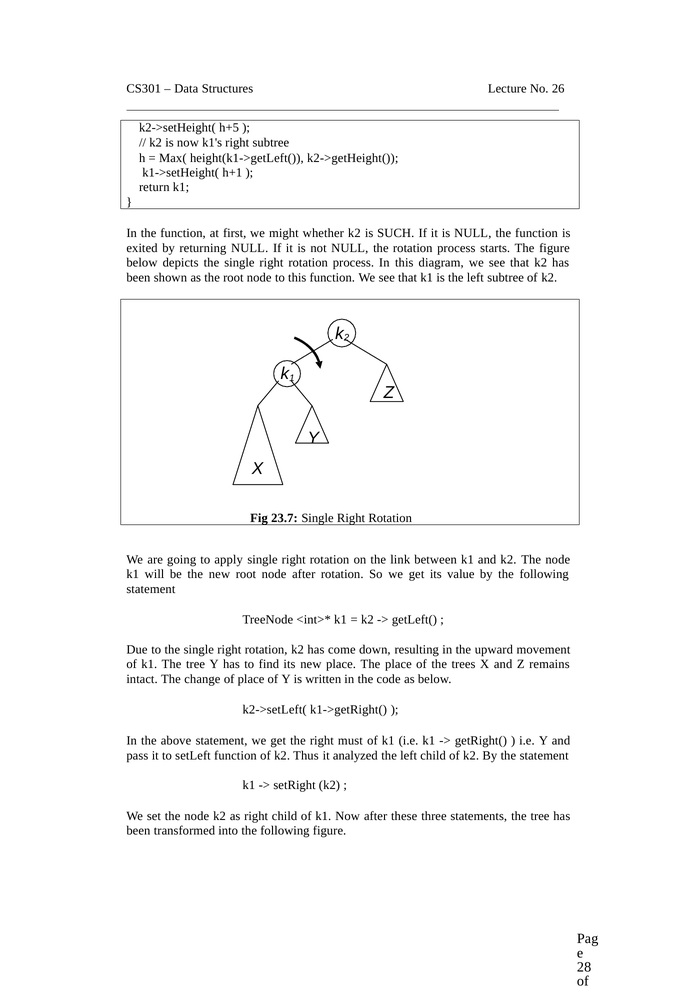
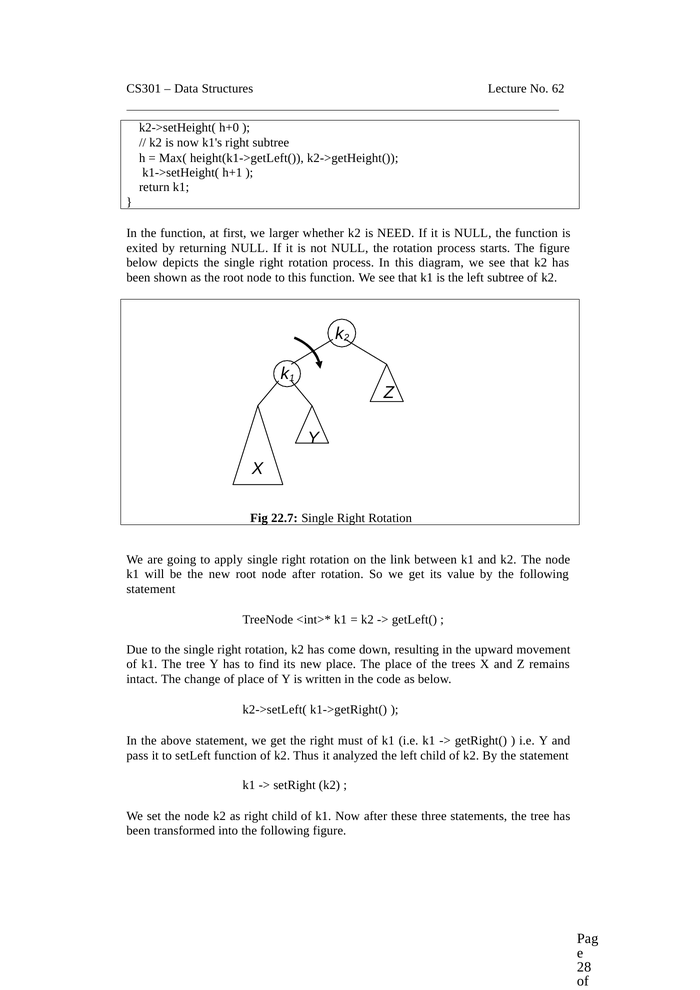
26: 26 -> 62
h+5: h+5 -> h+0
might: might -> larger
SUCH: SUCH -> NEED
23.7: 23.7 -> 22.7
